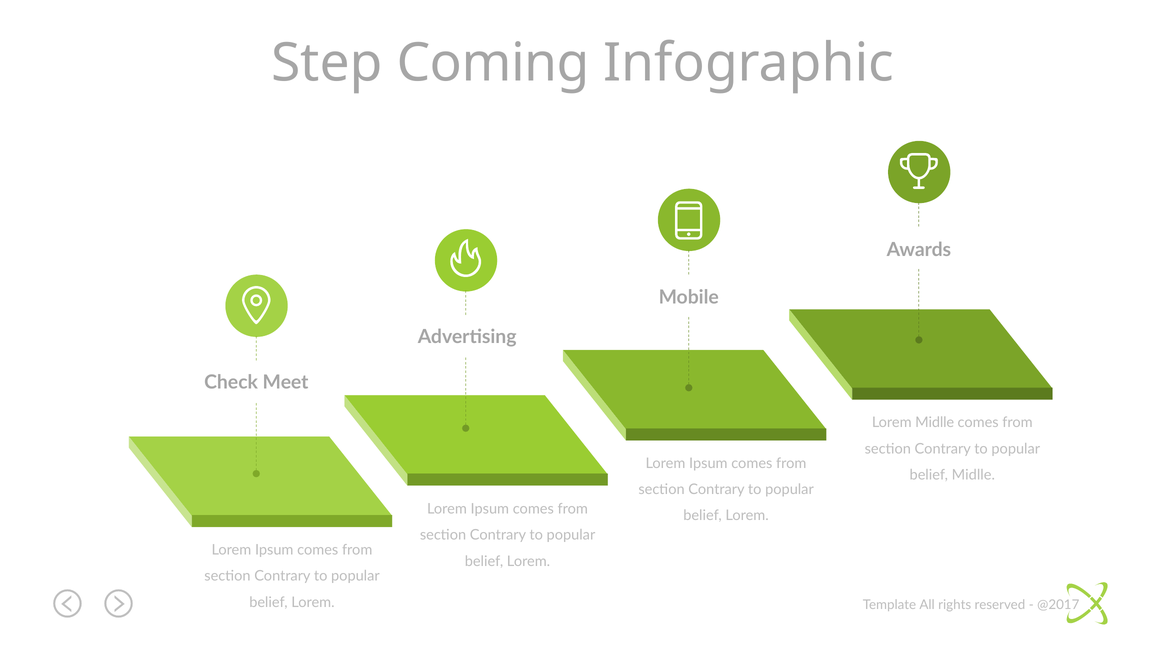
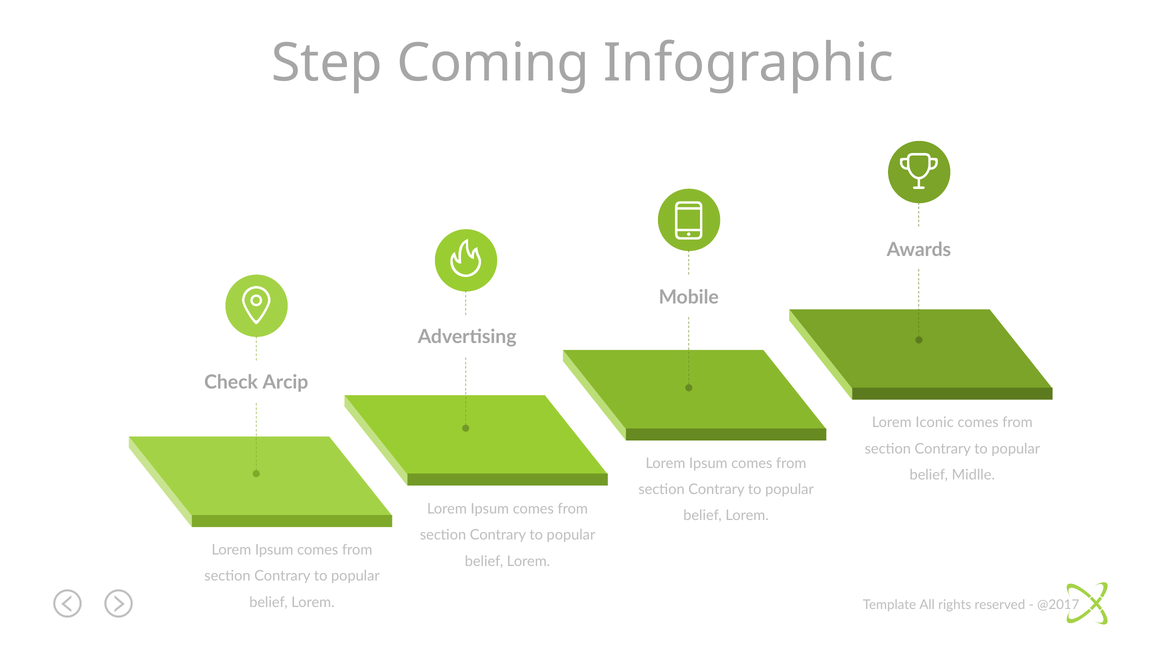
Meet: Meet -> Arcip
Lorem Midlle: Midlle -> Iconic
